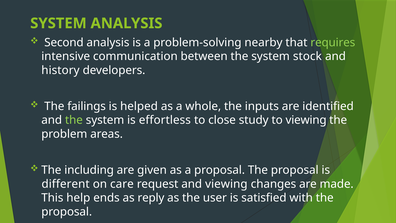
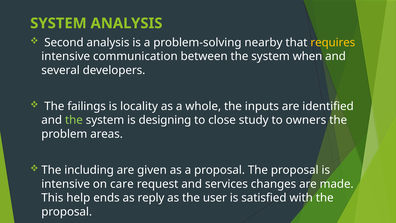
requires colour: light green -> yellow
stock: stock -> when
history: history -> several
helped: helped -> locality
effortless: effortless -> designing
to viewing: viewing -> owners
different at (66, 184): different -> intensive
and viewing: viewing -> services
